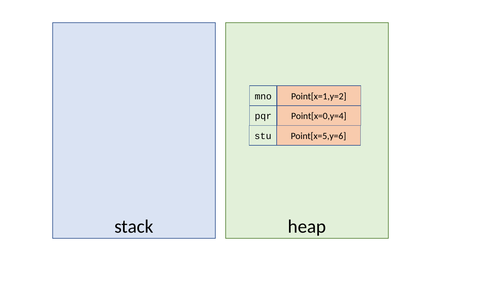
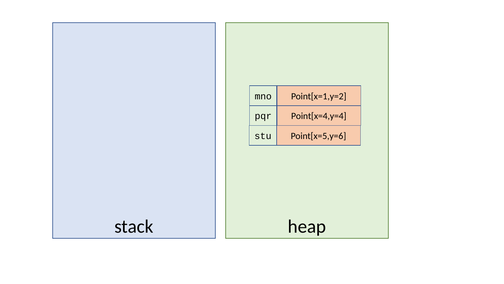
Point[x=0,y=4: Point[x=0,y=4 -> Point[x=4,y=4
